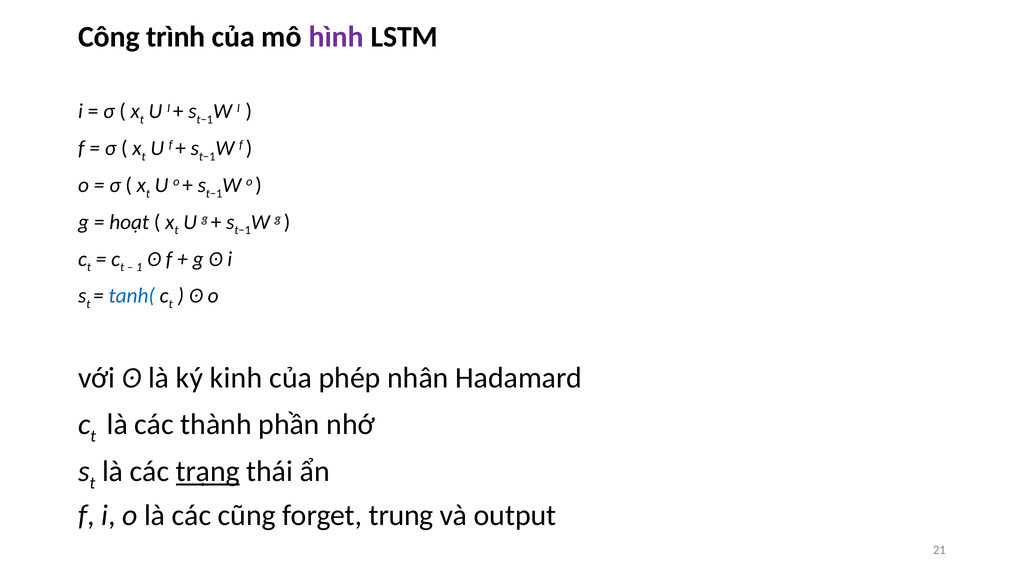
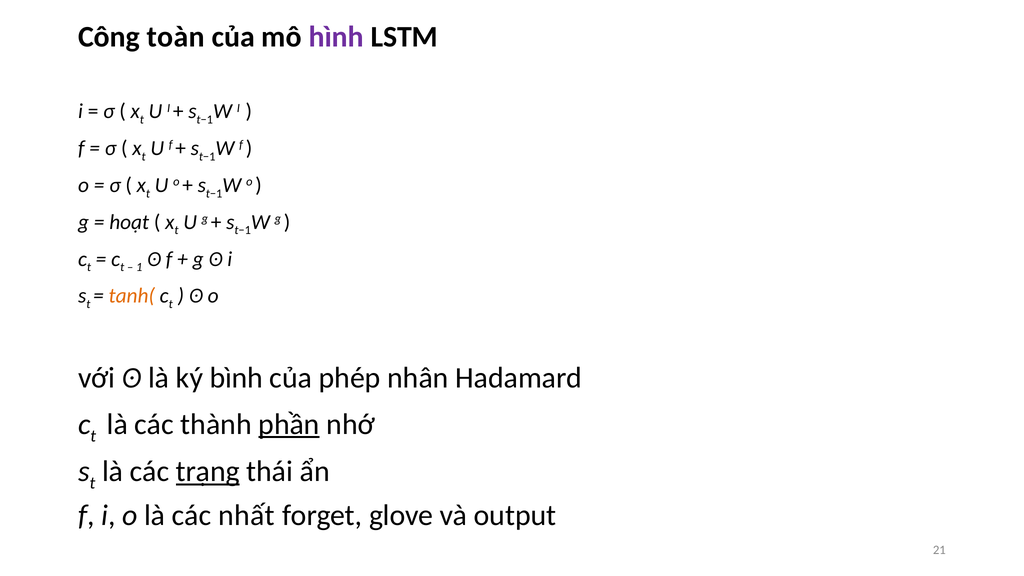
trình: trình -> toàn
tanh( colour: blue -> orange
kinh: kinh -> bình
phần underline: none -> present
cũng: cũng -> nhất
trung: trung -> glove
